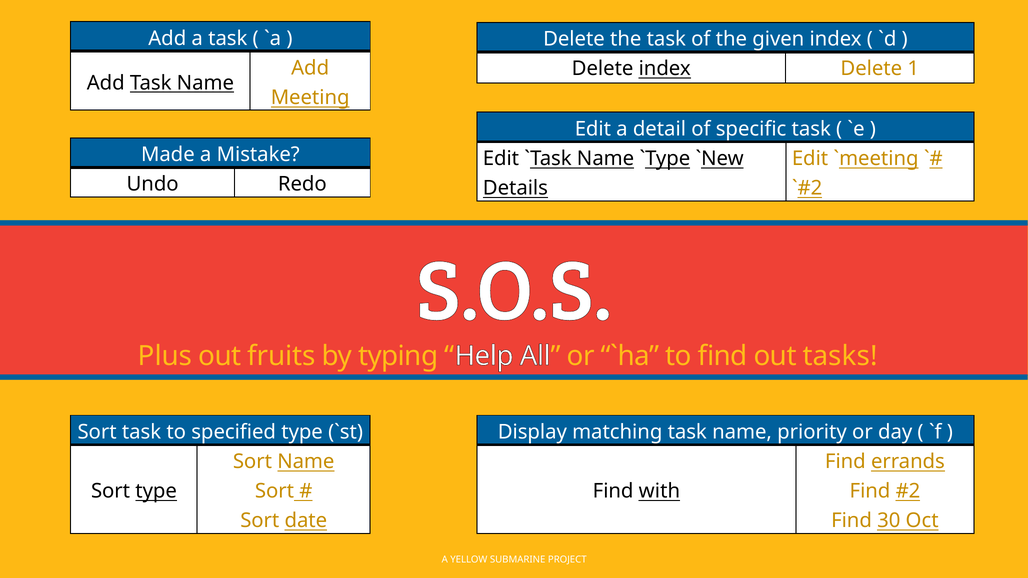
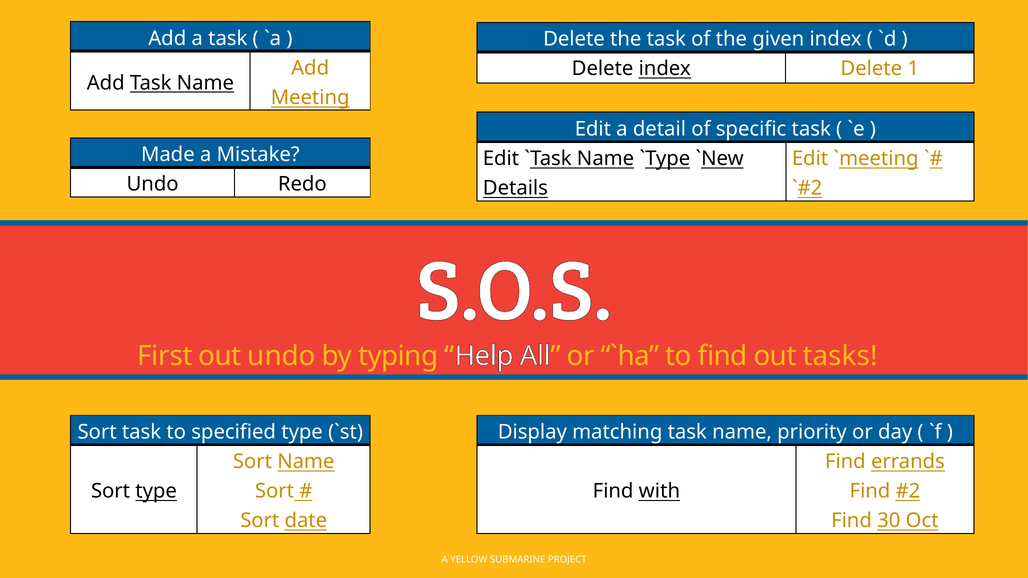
Plus: Plus -> First
out fruits: fruits -> undo
